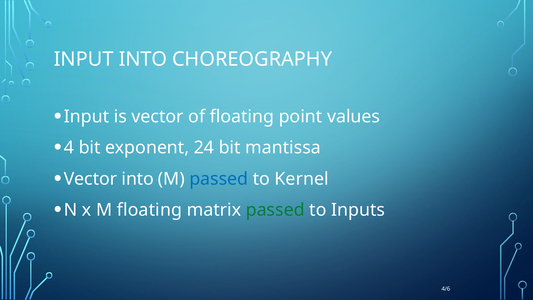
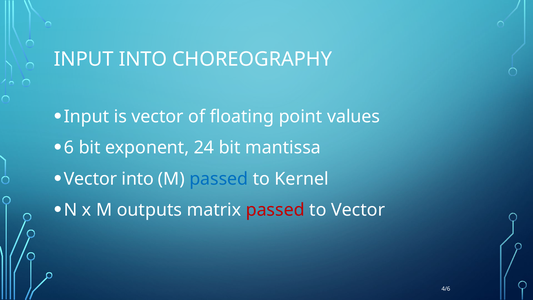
4: 4 -> 6
M floating: floating -> outputs
passed at (275, 210) colour: green -> red
to Inputs: Inputs -> Vector
